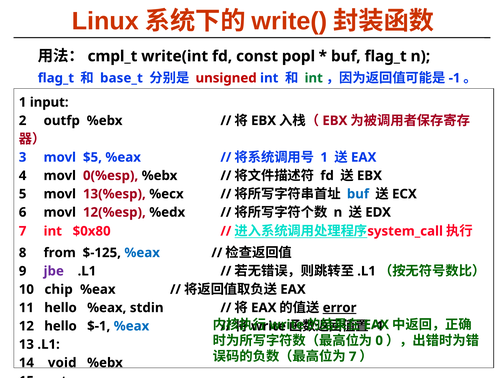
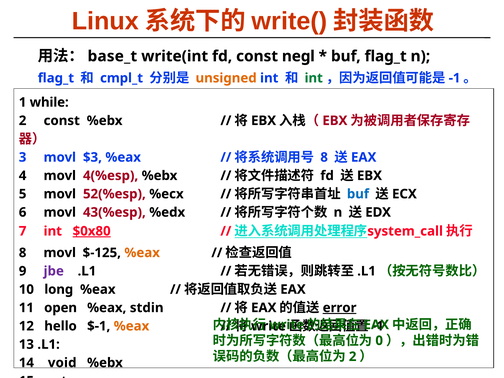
cmpl_t: cmpl_t -> base_t
popl: popl -> negl
base_t: base_t -> cmpl_t
unsigned colour: red -> orange
input: input -> while
2 outfp: outfp -> const
$5: $5 -> $3
1 at (324, 157): 1 -> 8
0(%esp: 0(%esp -> 4(%esp
13(%esp: 13(%esp -> 52(%esp
12(%esp: 12(%esp -> 43(%esp
$0x80 underline: none -> present
8 from: from -> movl
%eax at (142, 253) colour: blue -> orange
chip: chip -> long
11 hello: hello -> open
%eax at (131, 326) colour: blue -> orange
7 at (353, 357): 7 -> 2
